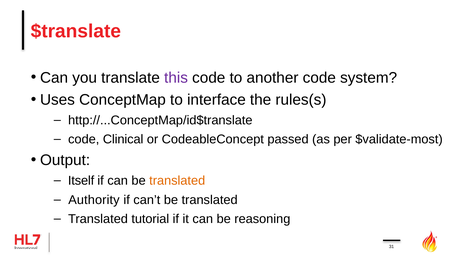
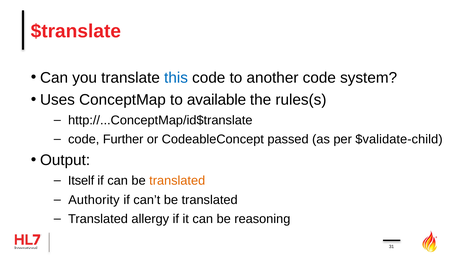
this colour: purple -> blue
interface: interface -> available
Clinical: Clinical -> Further
$validate-most: $validate-most -> $validate-child
tutorial: tutorial -> allergy
